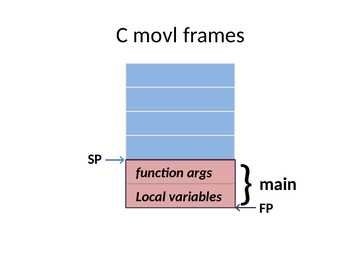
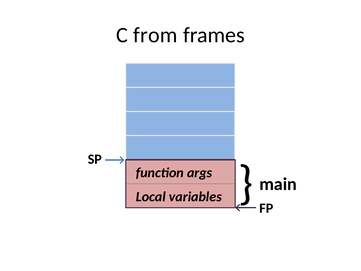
movl: movl -> from
